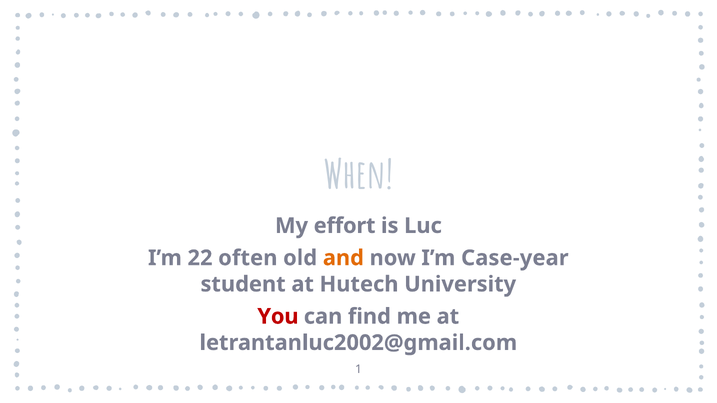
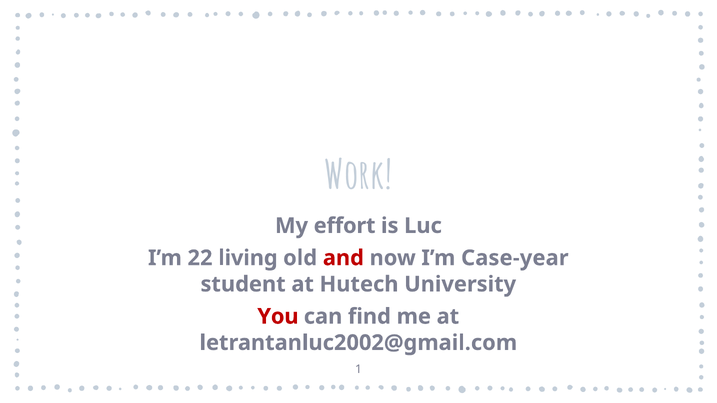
When: When -> Work
often: often -> living
and colour: orange -> red
